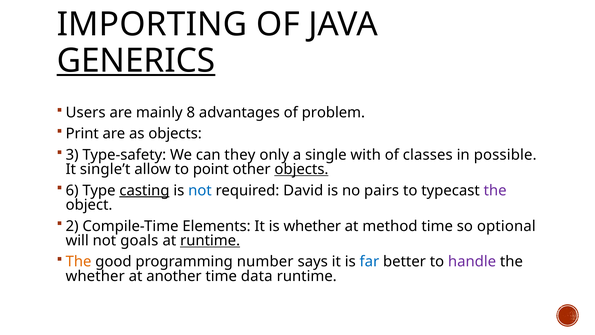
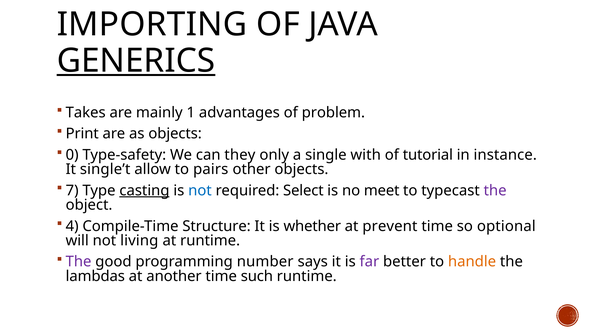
Users: Users -> Takes
8: 8 -> 1
3: 3 -> 0
classes: classes -> tutorial
possible: possible -> instance
point: point -> pairs
objects at (301, 169) underline: present -> none
6: 6 -> 7
David: David -> Select
pairs: pairs -> meet
2: 2 -> 4
Elements: Elements -> Structure
method: method -> prevent
goals: goals -> living
runtime at (210, 240) underline: present -> none
The at (79, 261) colour: orange -> purple
far colour: blue -> purple
handle colour: purple -> orange
whether at (95, 276): whether -> lambdas
data: data -> such
